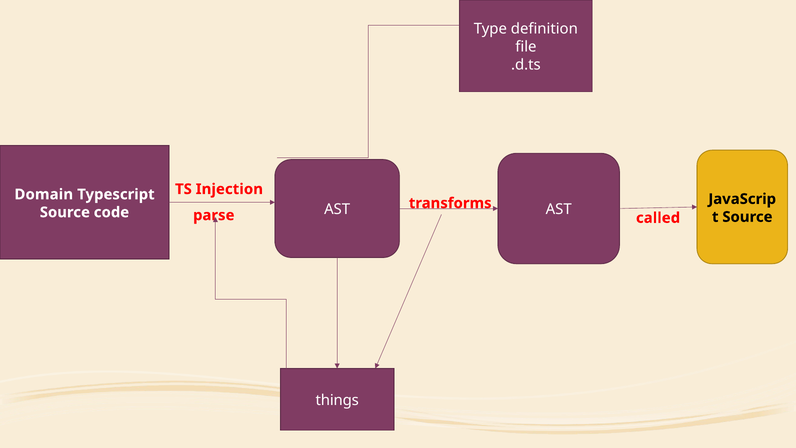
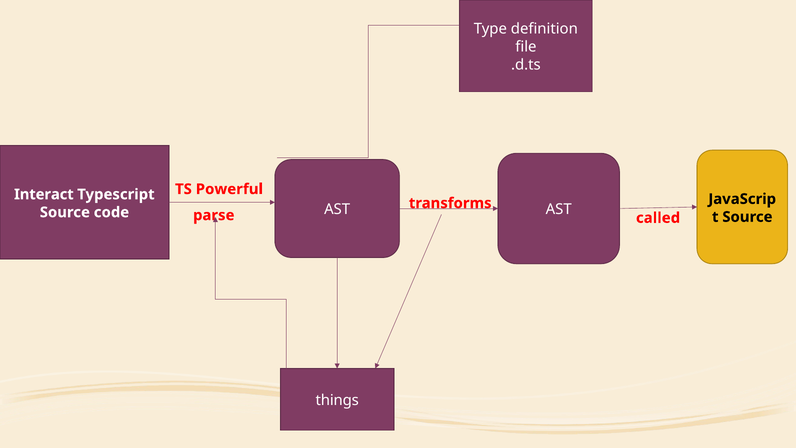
Injection: Injection -> Powerful
Domain: Domain -> Interact
